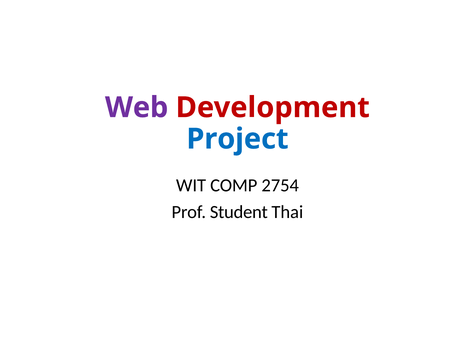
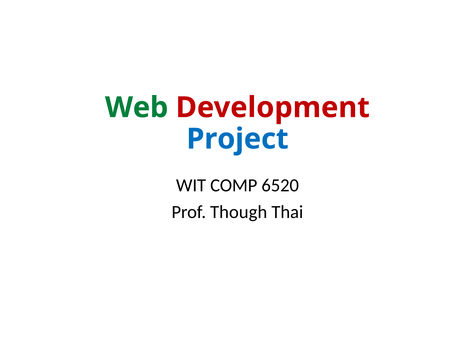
Web colour: purple -> green
2754: 2754 -> 6520
Student: Student -> Though
